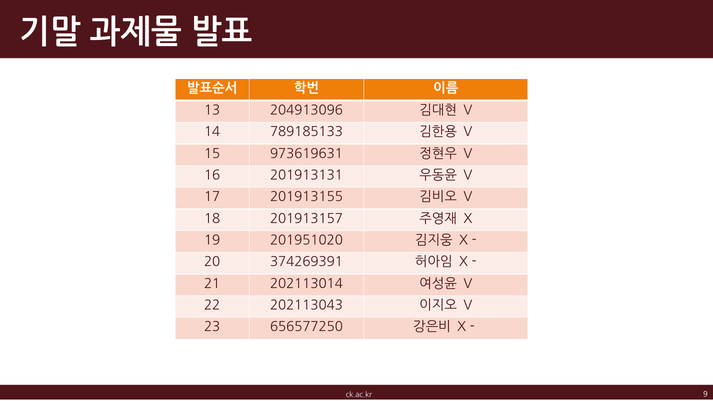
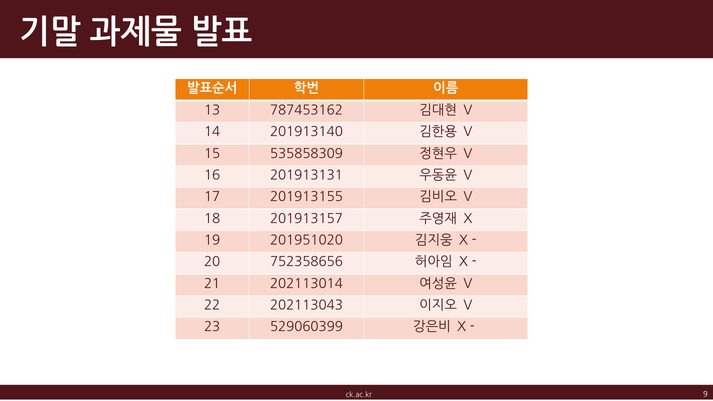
204913096: 204913096 -> 787453162
789185133: 789185133 -> 201913140
973619631: 973619631 -> 535858309
374269391: 374269391 -> 752358656
656577250: 656577250 -> 529060399
